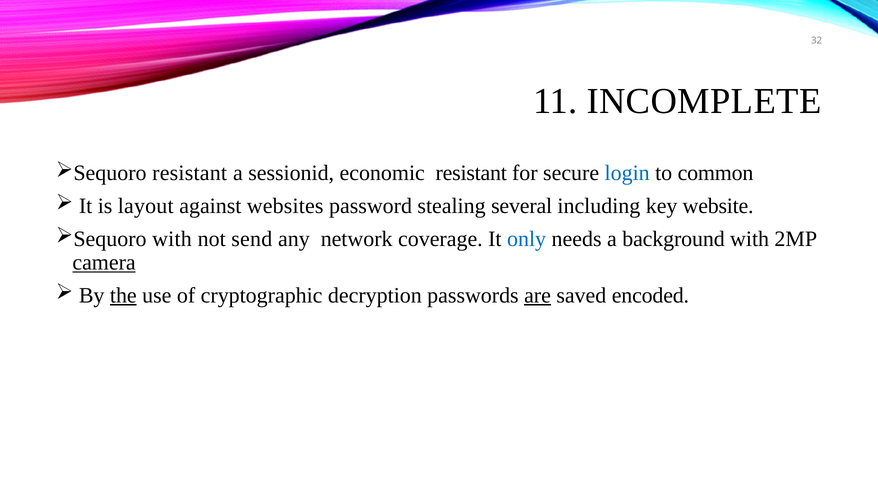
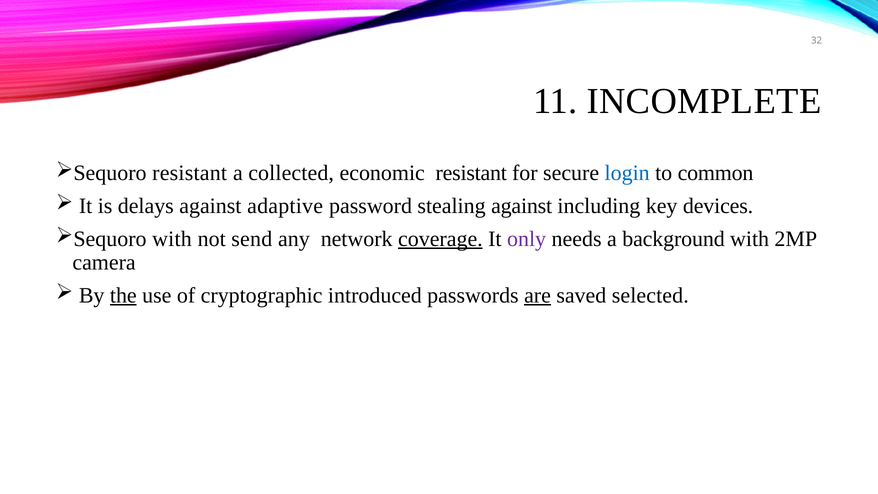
sessionid: sessionid -> collected
layout: layout -> delays
websites: websites -> adaptive
stealing several: several -> against
website: website -> devices
coverage underline: none -> present
only colour: blue -> purple
camera underline: present -> none
decryption: decryption -> introduced
encoded: encoded -> selected
